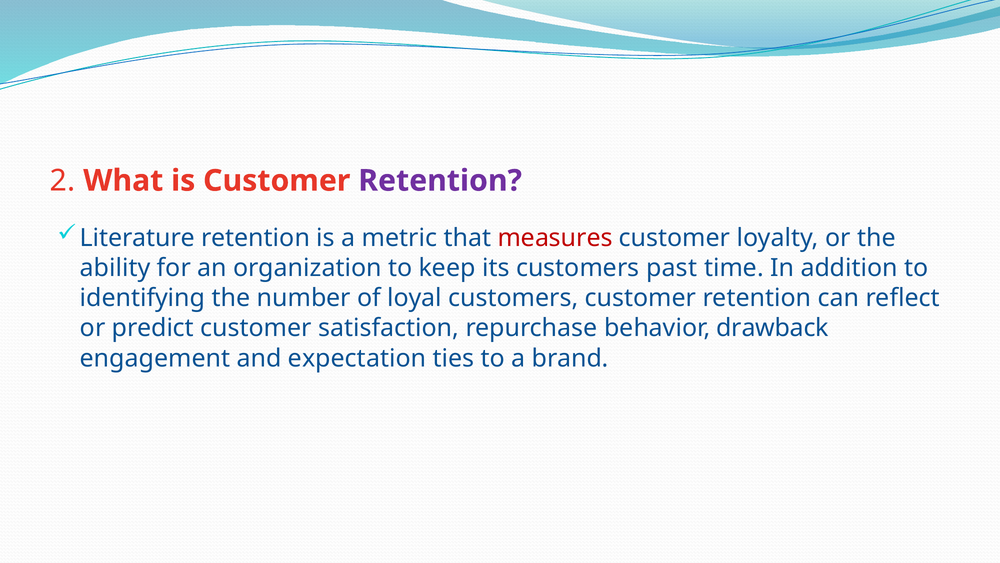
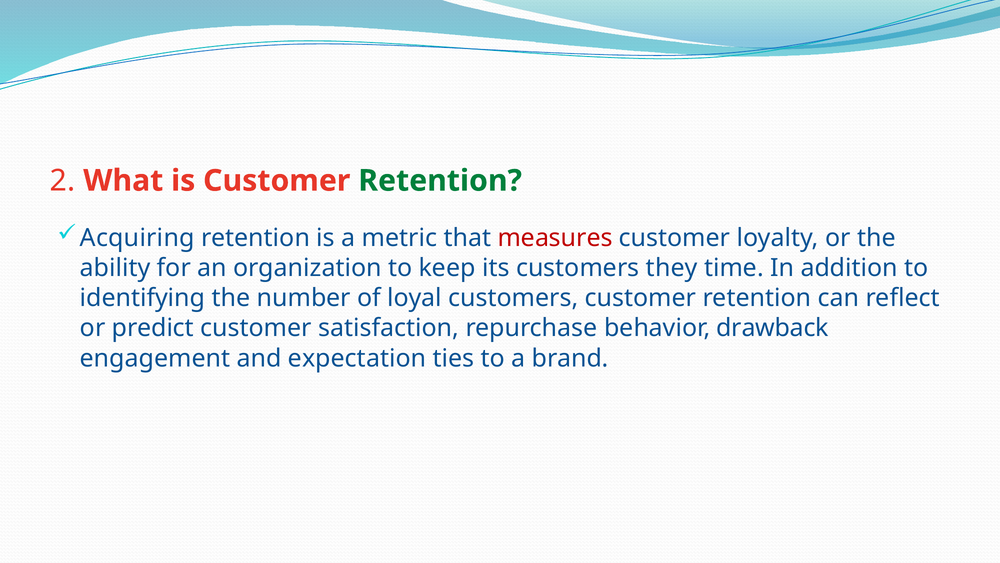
Retention at (440, 181) colour: purple -> green
Literature: Literature -> Acquiring
past: past -> they
